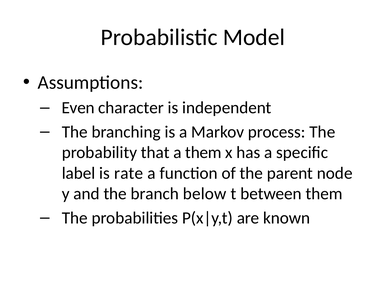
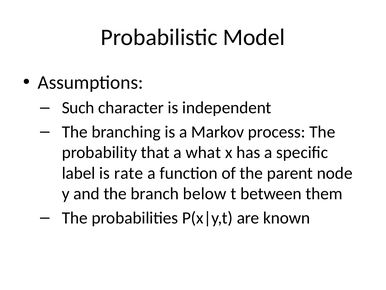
Even: Even -> Such
a them: them -> what
